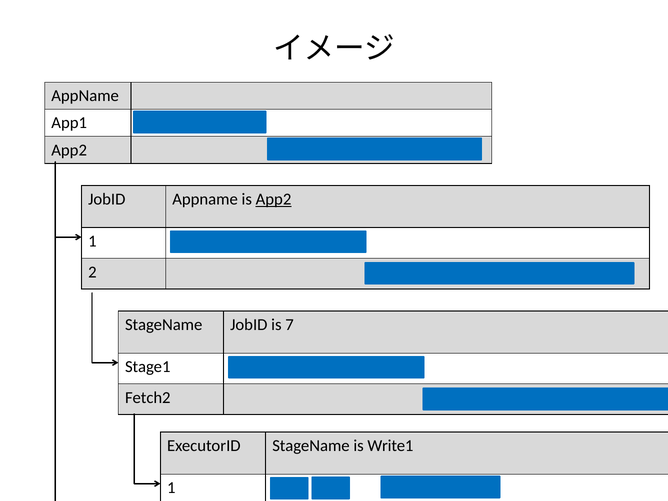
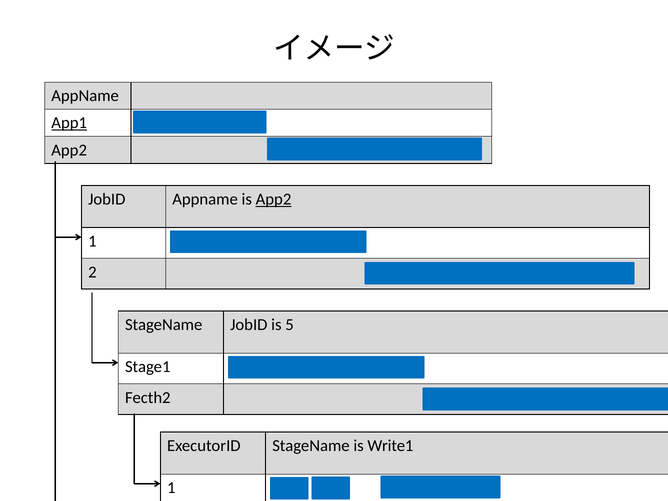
App1 underline: none -> present
7: 7 -> 5
Fetch2: Fetch2 -> Fecth2
